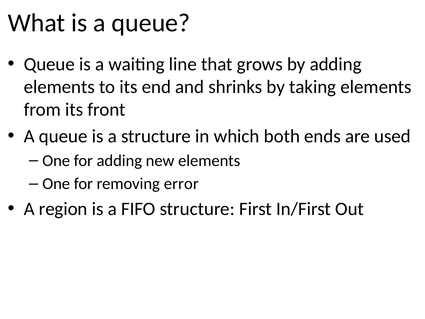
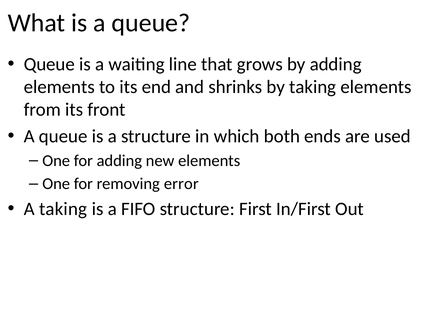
A region: region -> taking
